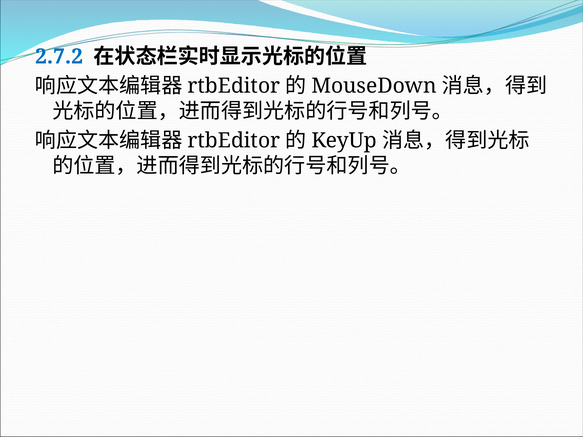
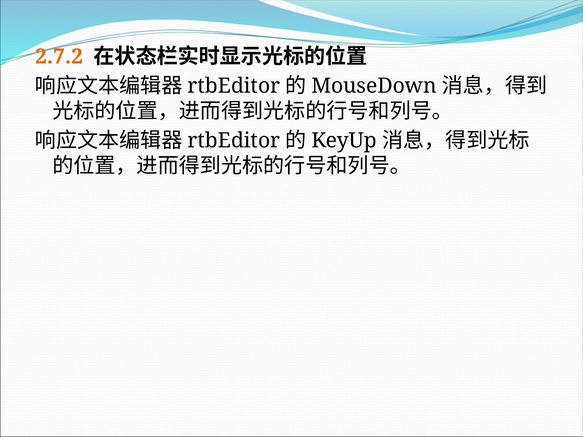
2.7.2 colour: blue -> orange
